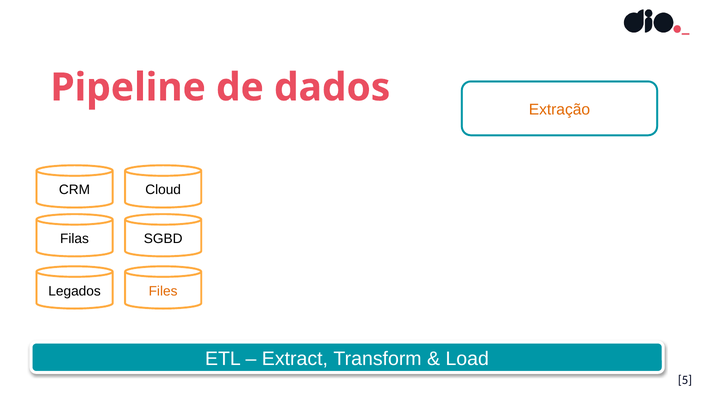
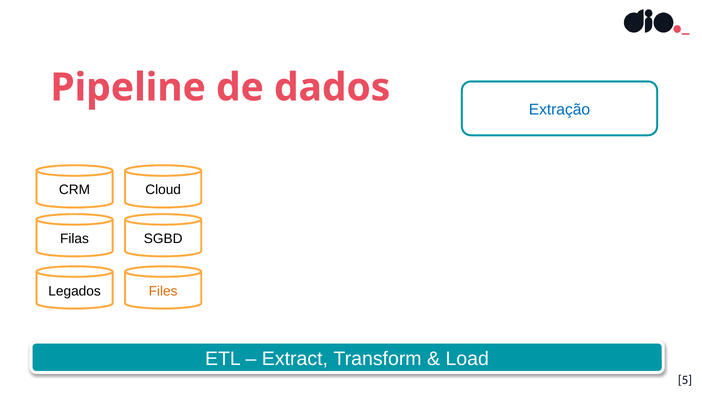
Extração colour: orange -> blue
